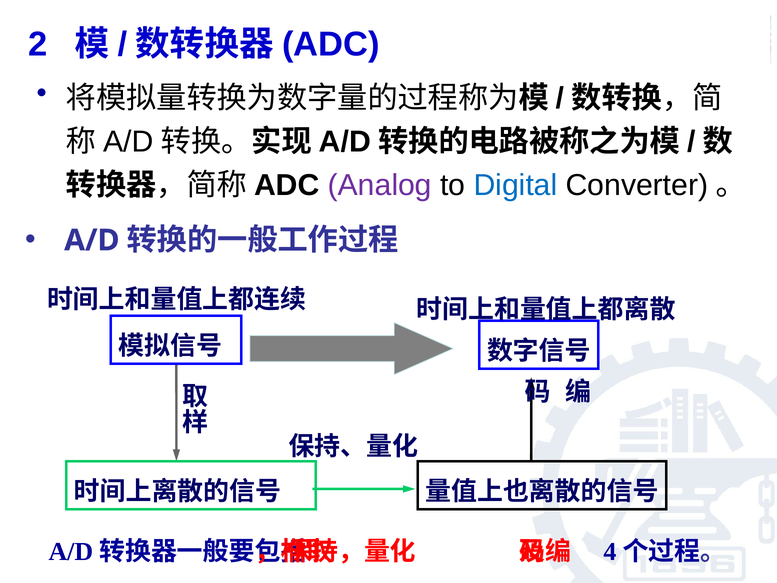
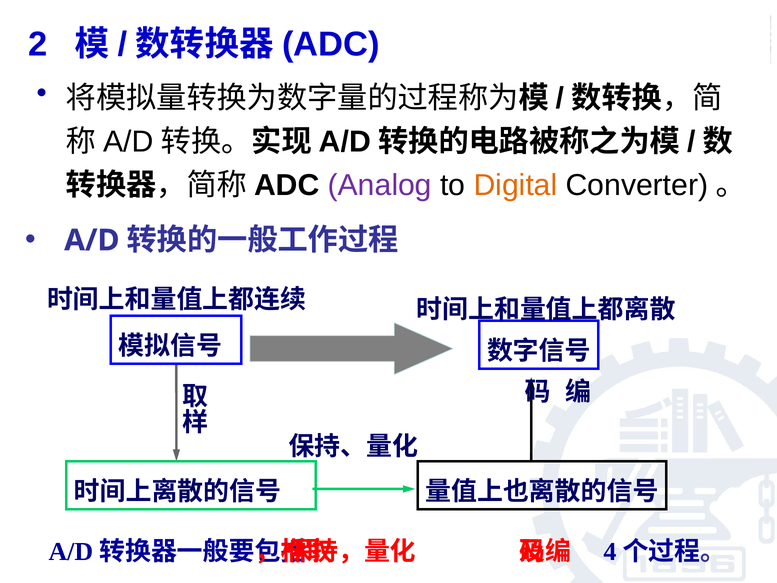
Digital colour: blue -> orange
